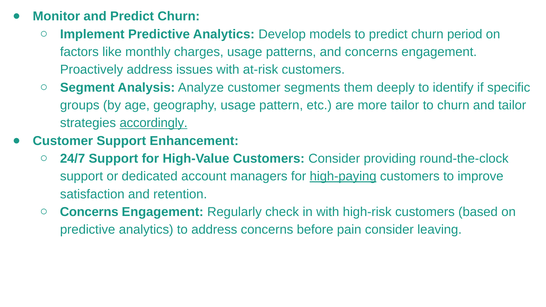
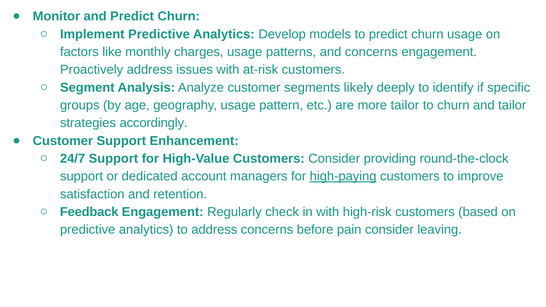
churn period: period -> usage
them: them -> likely
accordingly underline: present -> none
Concerns at (89, 212): Concerns -> Feedback
